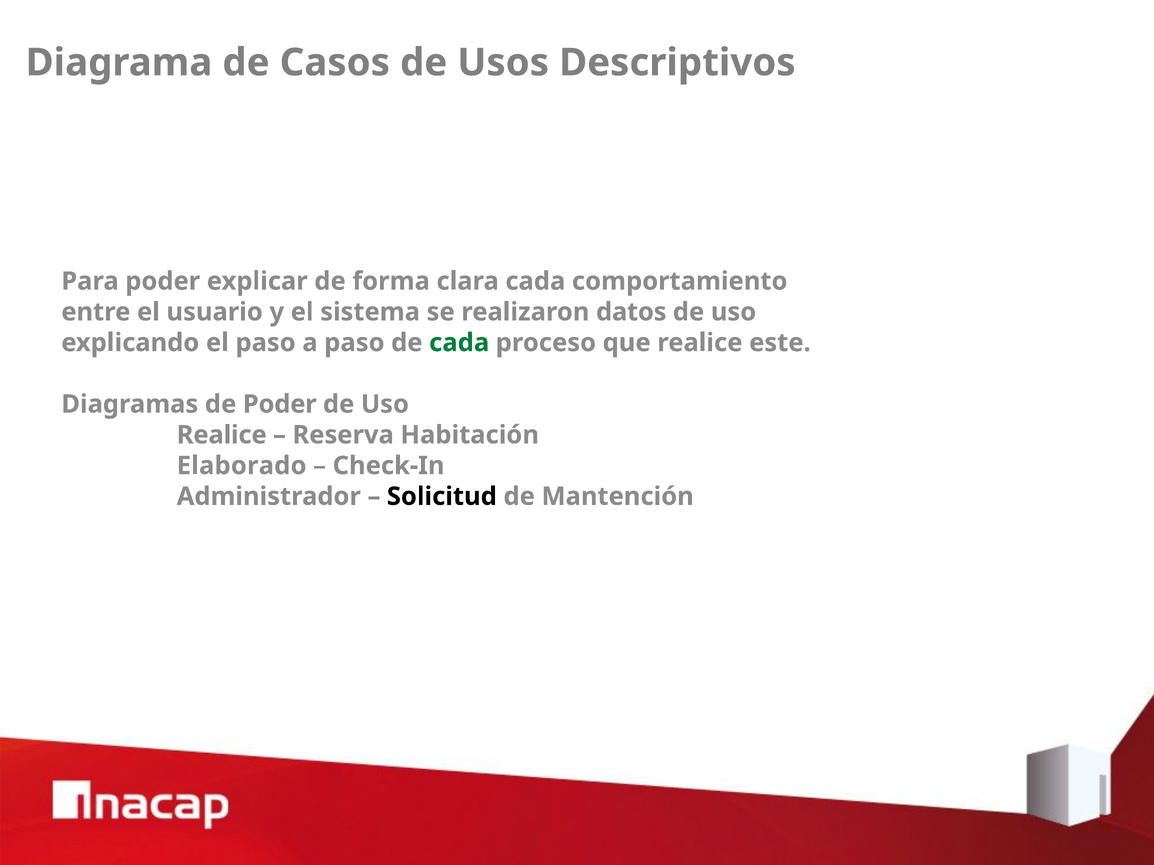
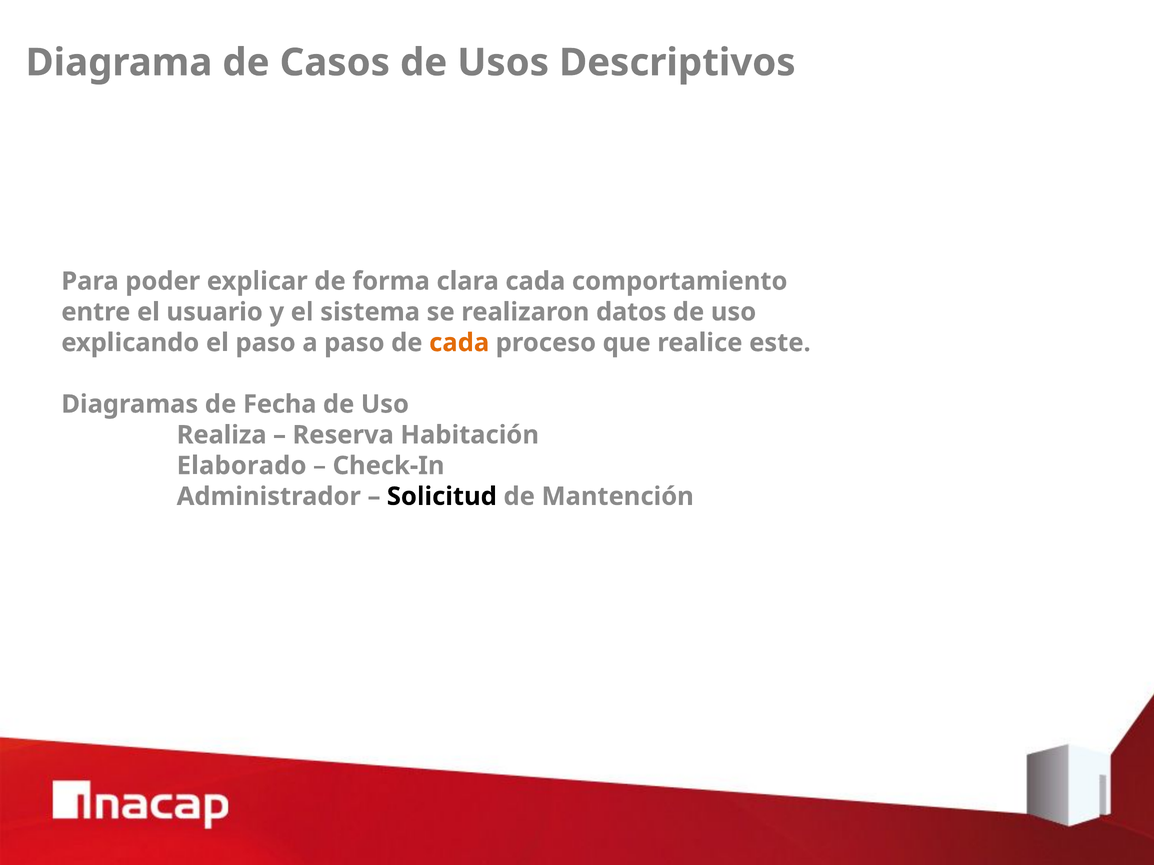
cada at (459, 343) colour: green -> orange
de Poder: Poder -> Fecha
Realice at (222, 435): Realice -> Realiza
